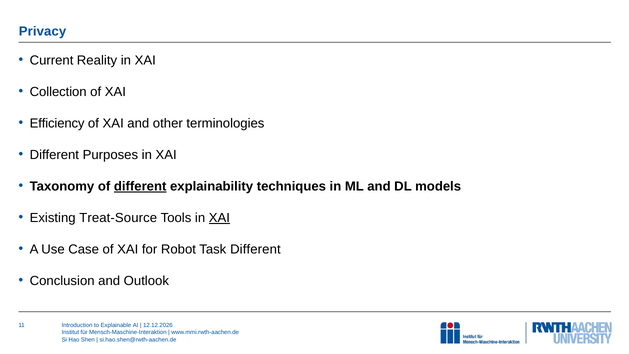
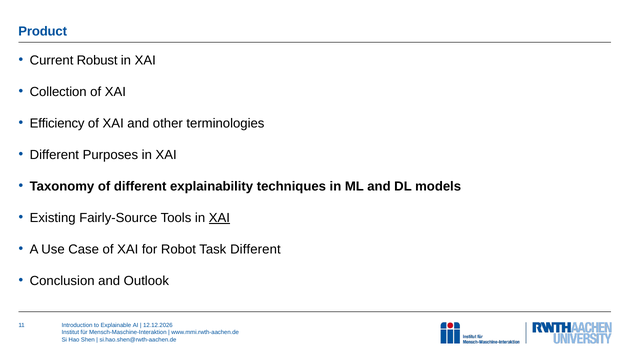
Privacy: Privacy -> Product
Reality: Reality -> Robust
different at (140, 186) underline: present -> none
Treat-Source: Treat-Source -> Fairly-Source
